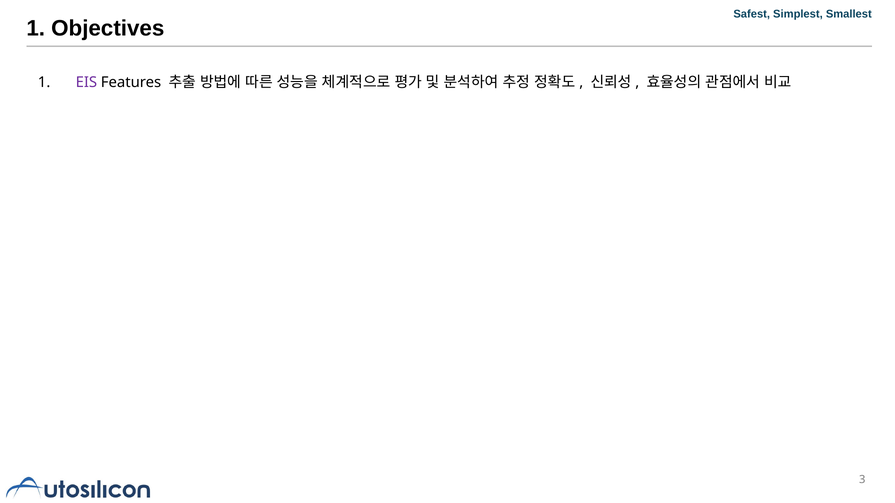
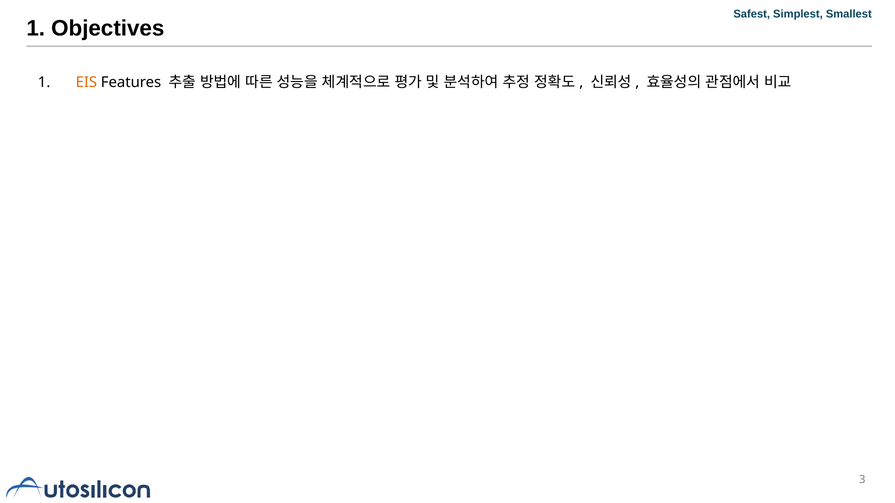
EIS colour: purple -> orange
